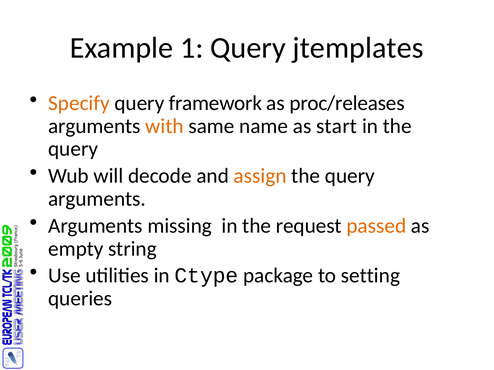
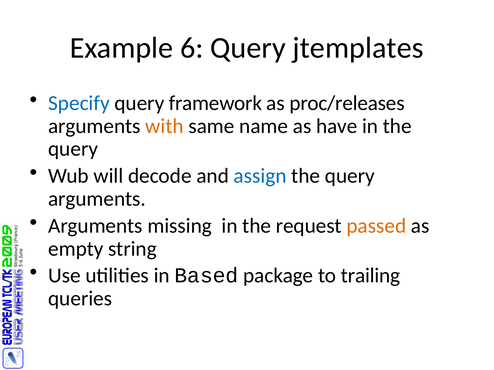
1: 1 -> 6
Specify colour: orange -> blue
start: start -> have
assign colour: orange -> blue
Ctype: Ctype -> Based
setting: setting -> trailing
